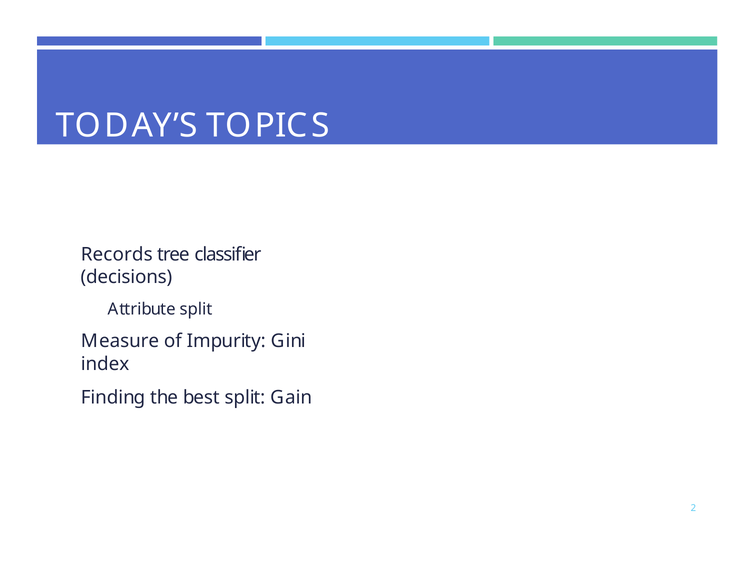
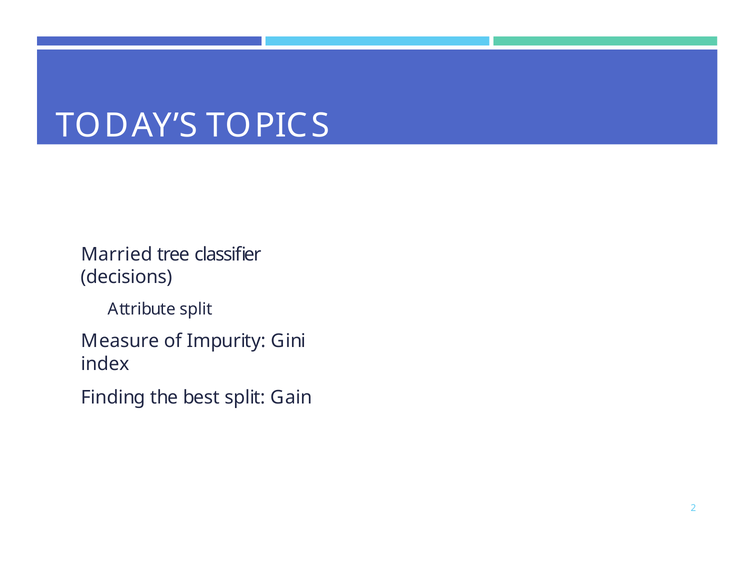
Records: Records -> Married
